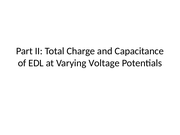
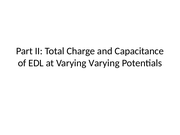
Varying Voltage: Voltage -> Varying
